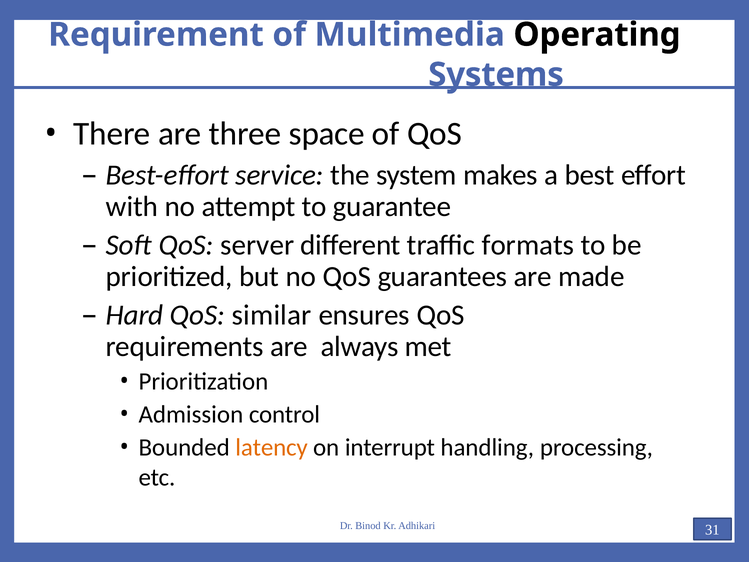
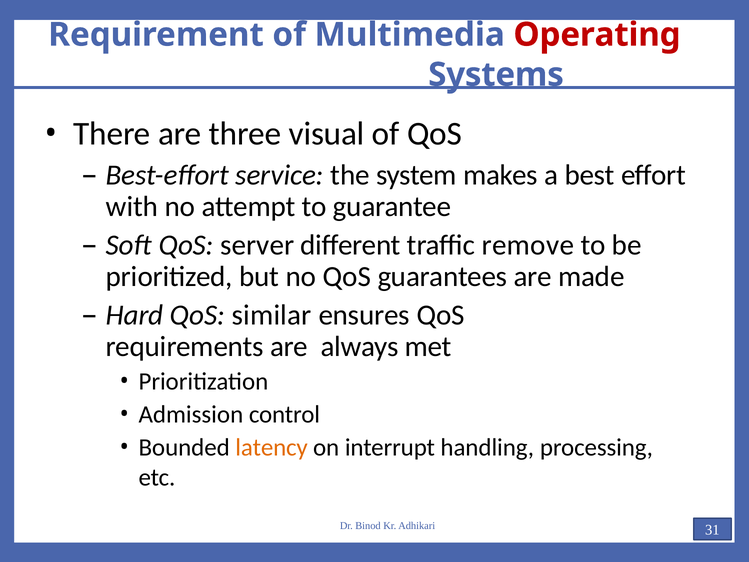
Operating colour: black -> red
space: space -> visual
formats: formats -> remove
